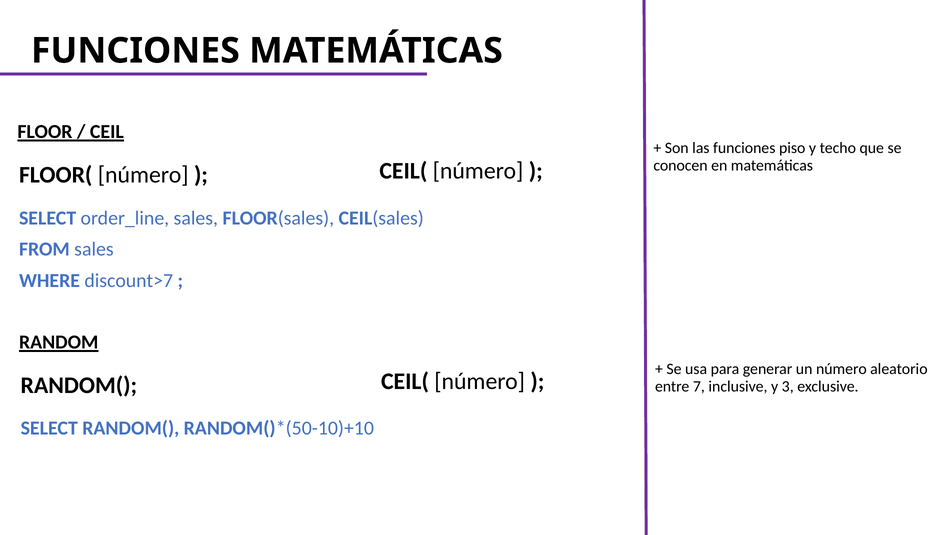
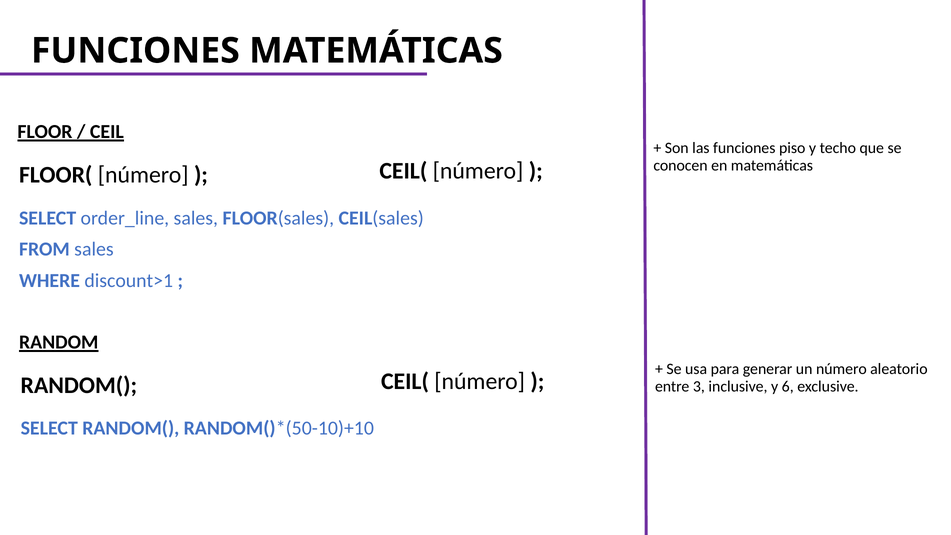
discount>7: discount>7 -> discount>1
7: 7 -> 3
3: 3 -> 6
